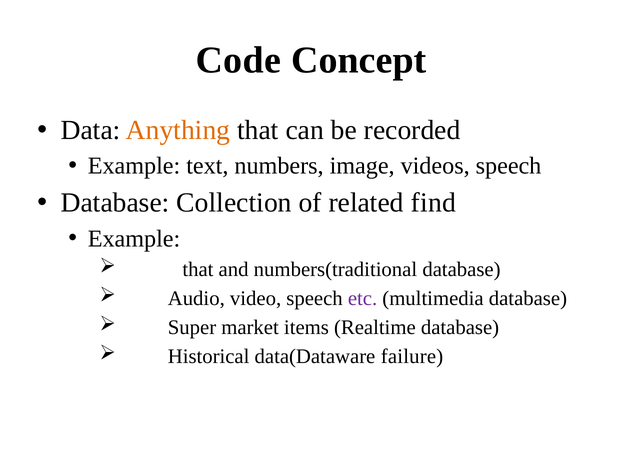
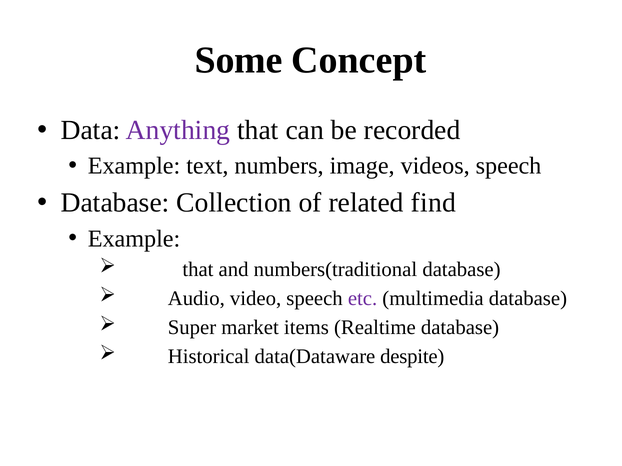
Code: Code -> Some
Anything colour: orange -> purple
failure: failure -> despite
